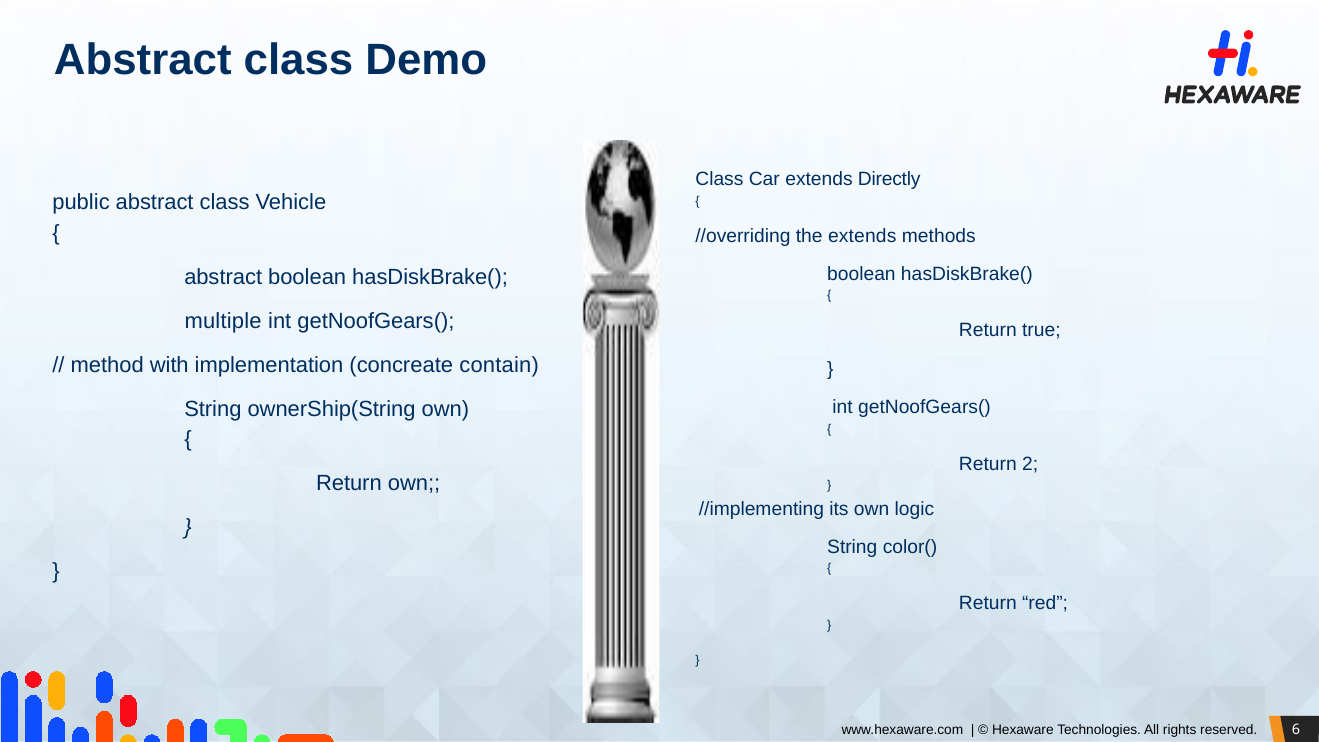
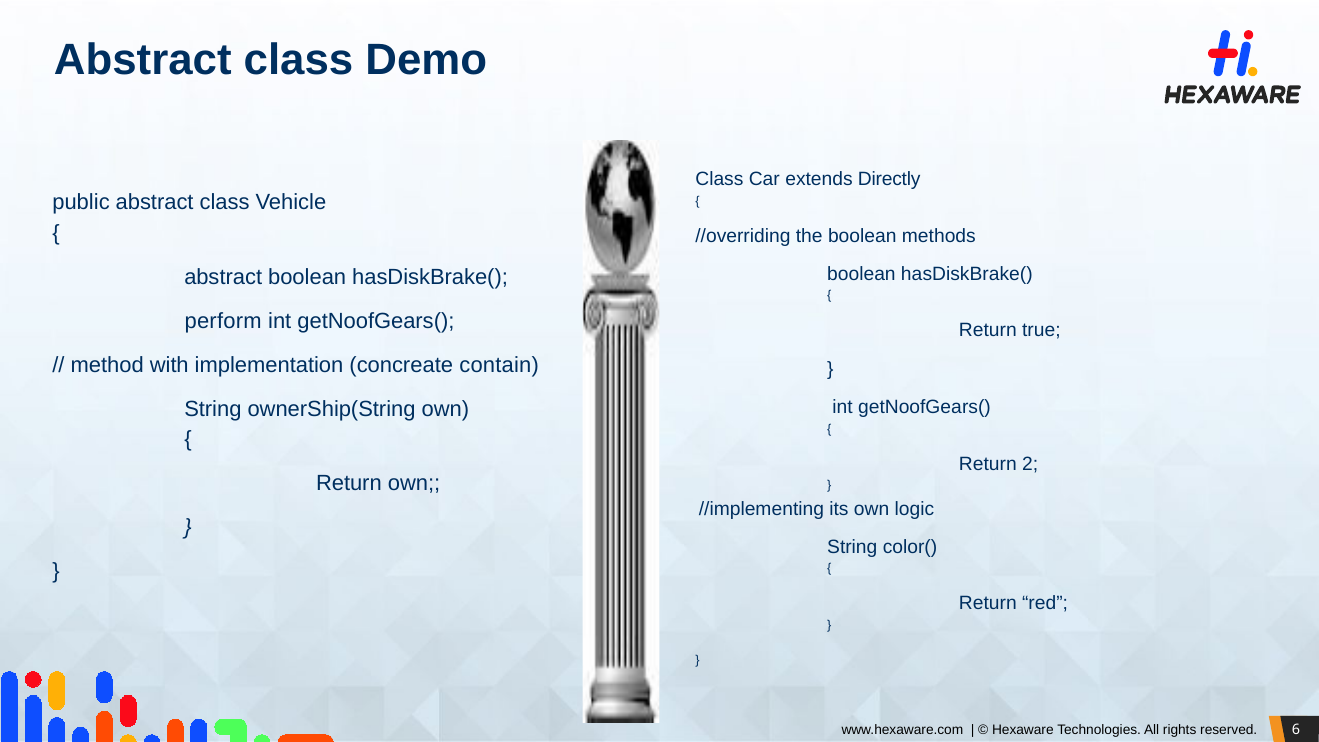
the extends: extends -> boolean
multiple: multiple -> perform
